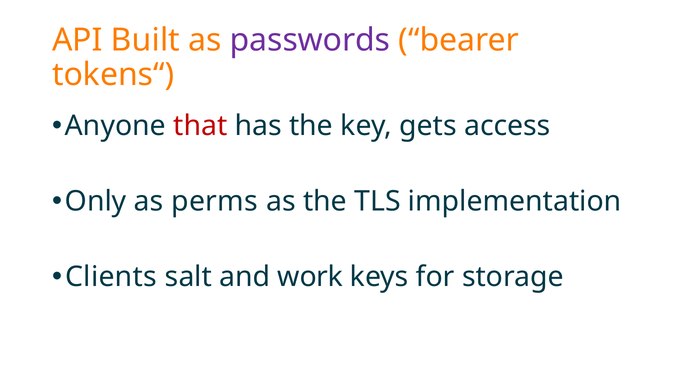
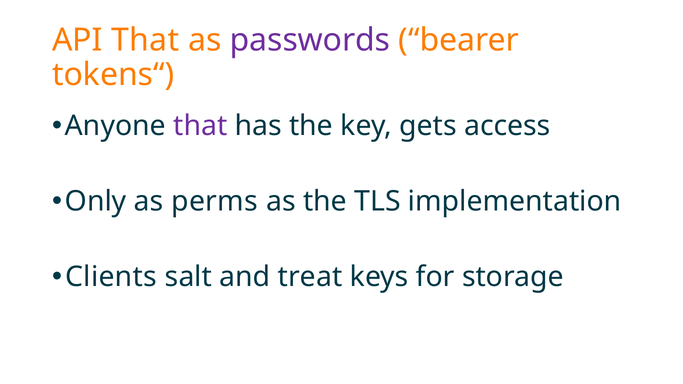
API Built: Built -> That
that at (200, 126) colour: red -> purple
work: work -> treat
